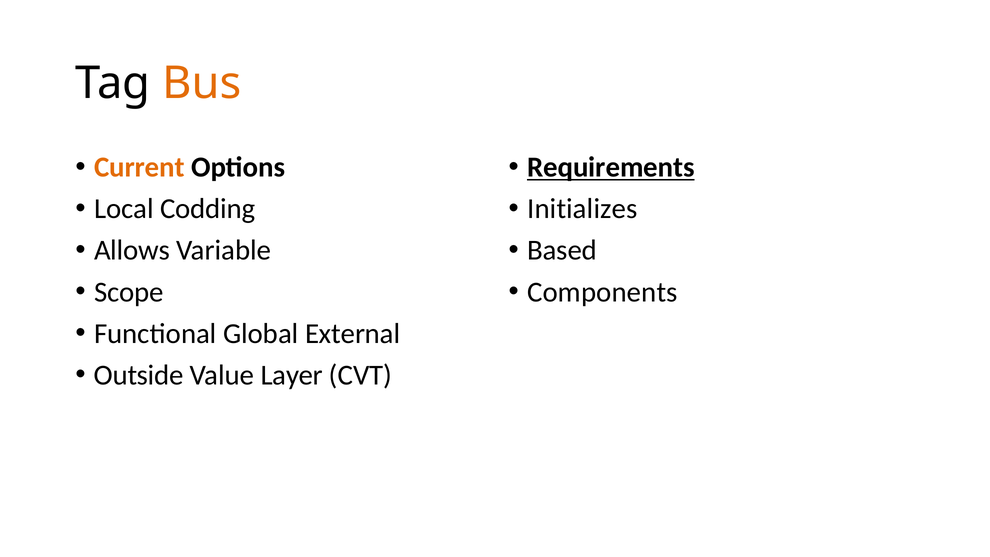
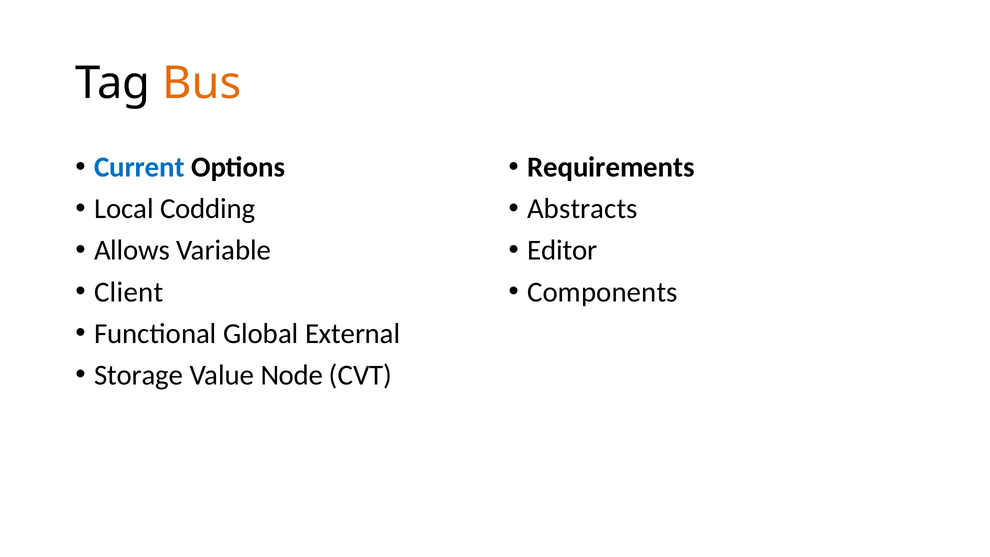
Current colour: orange -> blue
Requirements underline: present -> none
Initializes: Initializes -> Abstracts
Based: Based -> Editor
Scope: Scope -> Client
Outside: Outside -> Storage
Layer: Layer -> Node
